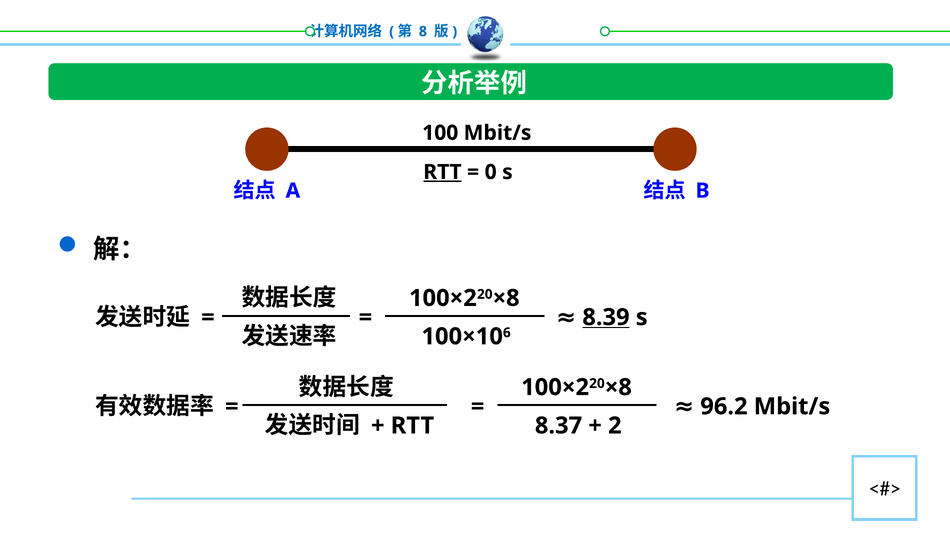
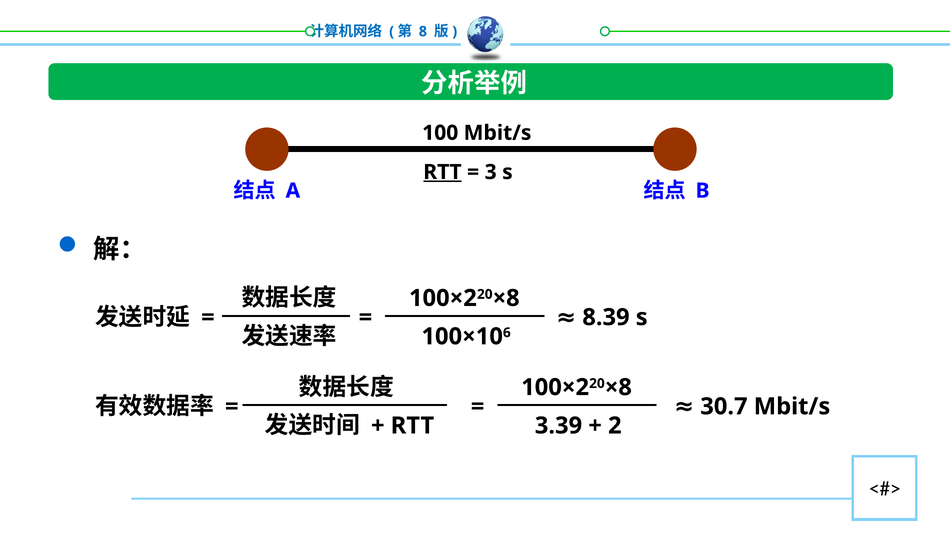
0: 0 -> 3
8.39 underline: present -> none
96.2: 96.2 -> 30.7
8.37: 8.37 -> 3.39
